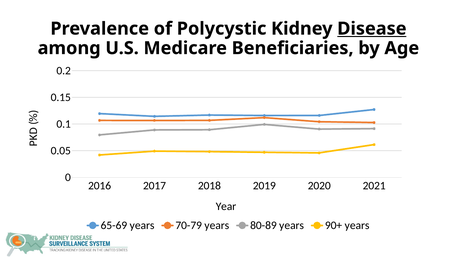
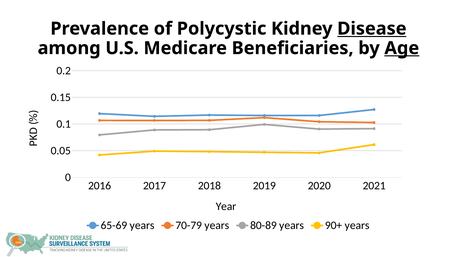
Age underline: none -> present
